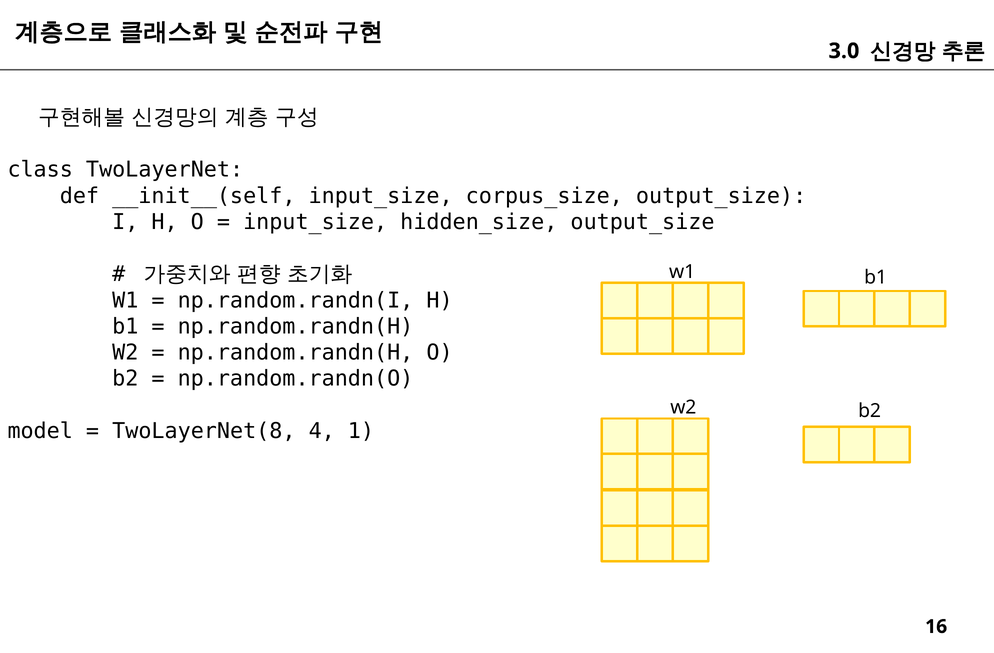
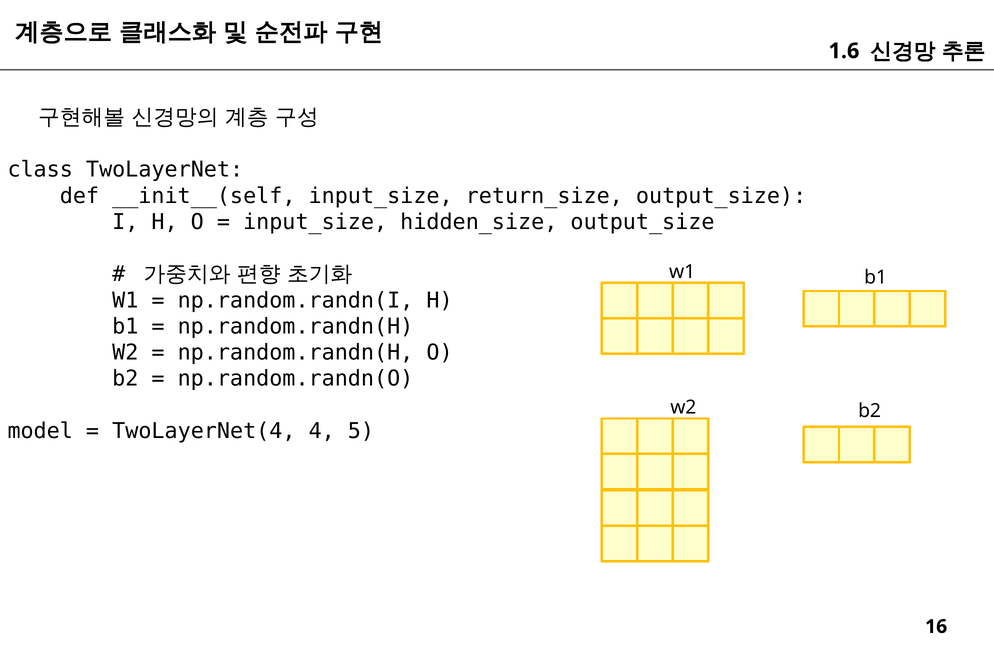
3.0: 3.0 -> 1.6
corpus_size: corpus_size -> return_size
TwoLayerNet(8: TwoLayerNet(8 -> TwoLayerNet(4
1: 1 -> 5
